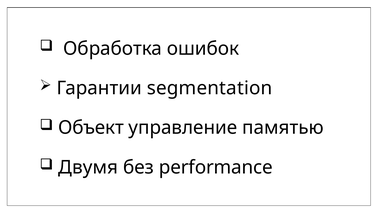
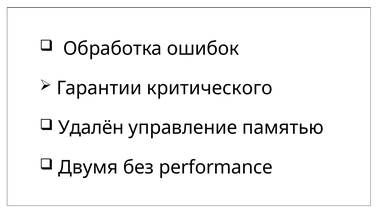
segmentation: segmentation -> критического
Объект: Объект -> Удалён
